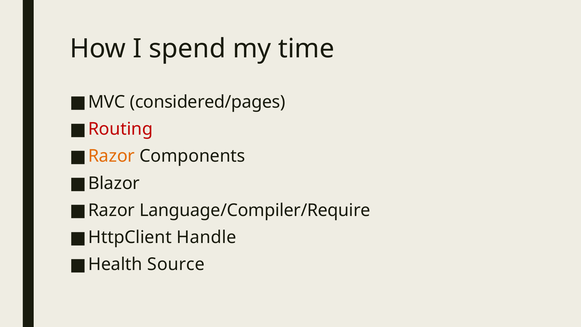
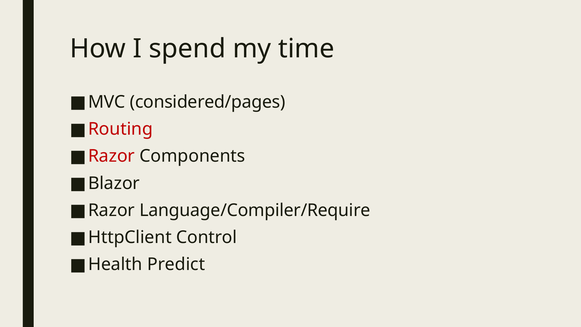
Razor at (111, 156) colour: orange -> red
Handle: Handle -> Control
Source: Source -> Predict
